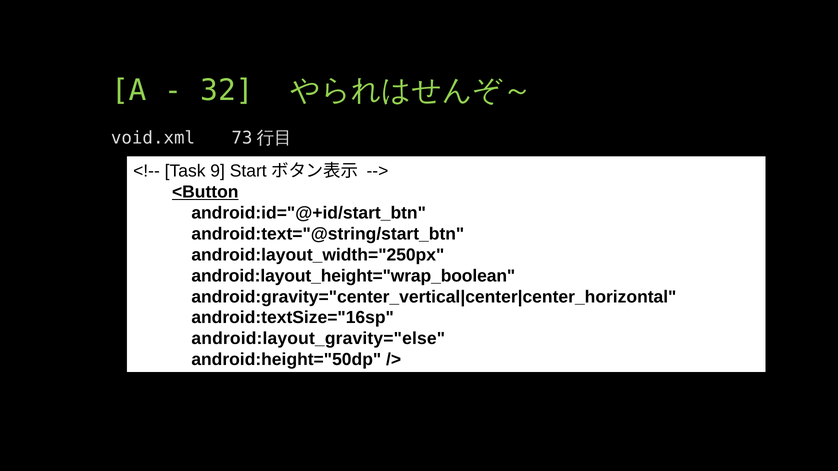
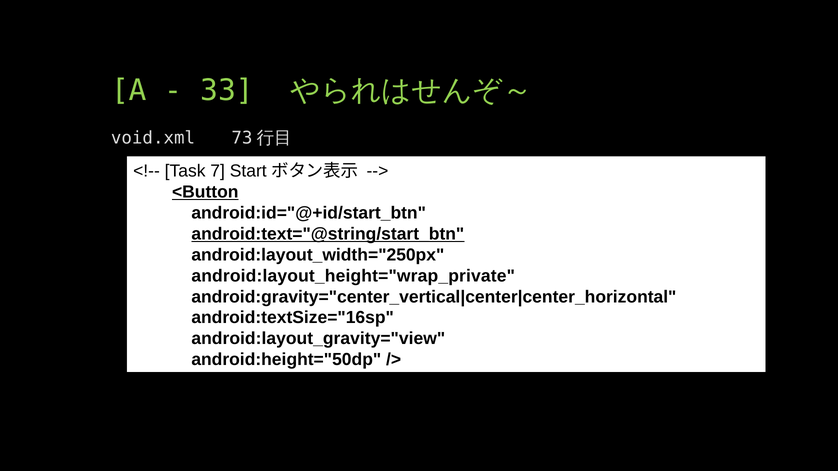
32: 32 -> 33
9: 9 -> 7
android:text="@string/start_btn underline: none -> present
android:layout_height="wrap_boolean: android:layout_height="wrap_boolean -> android:layout_height="wrap_private
android:layout_gravity="else: android:layout_gravity="else -> android:layout_gravity="view
